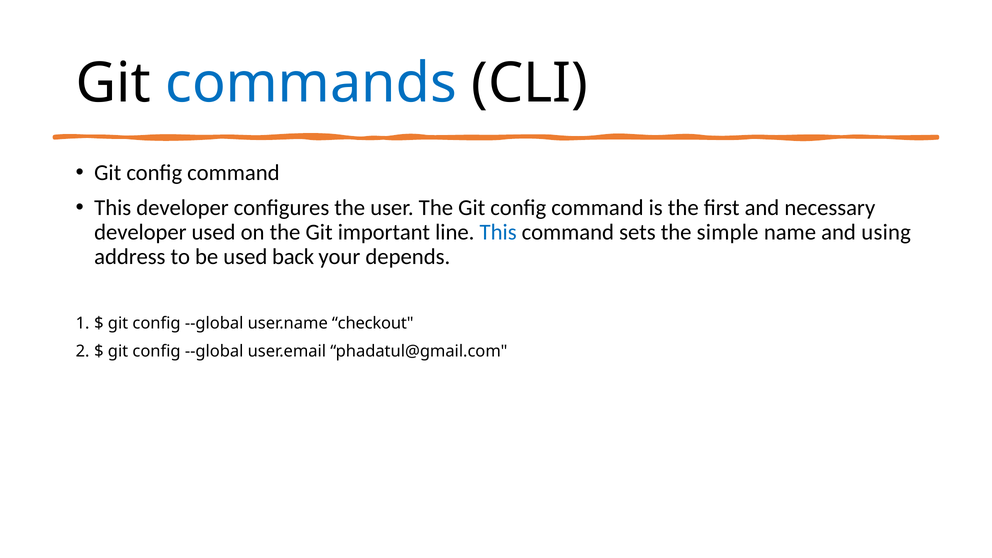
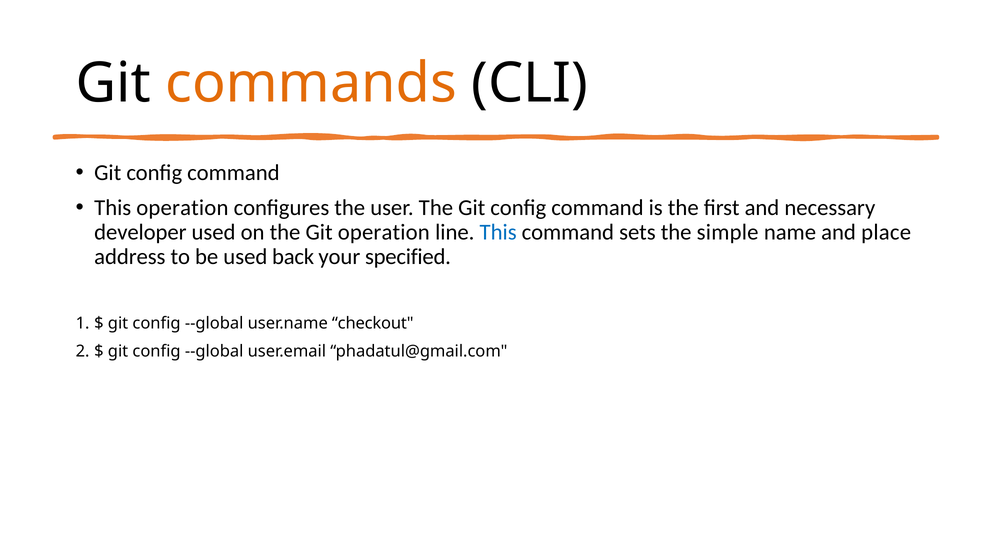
commands colour: blue -> orange
This developer: developer -> operation
Git important: important -> operation
using: using -> place
depends: depends -> specified
